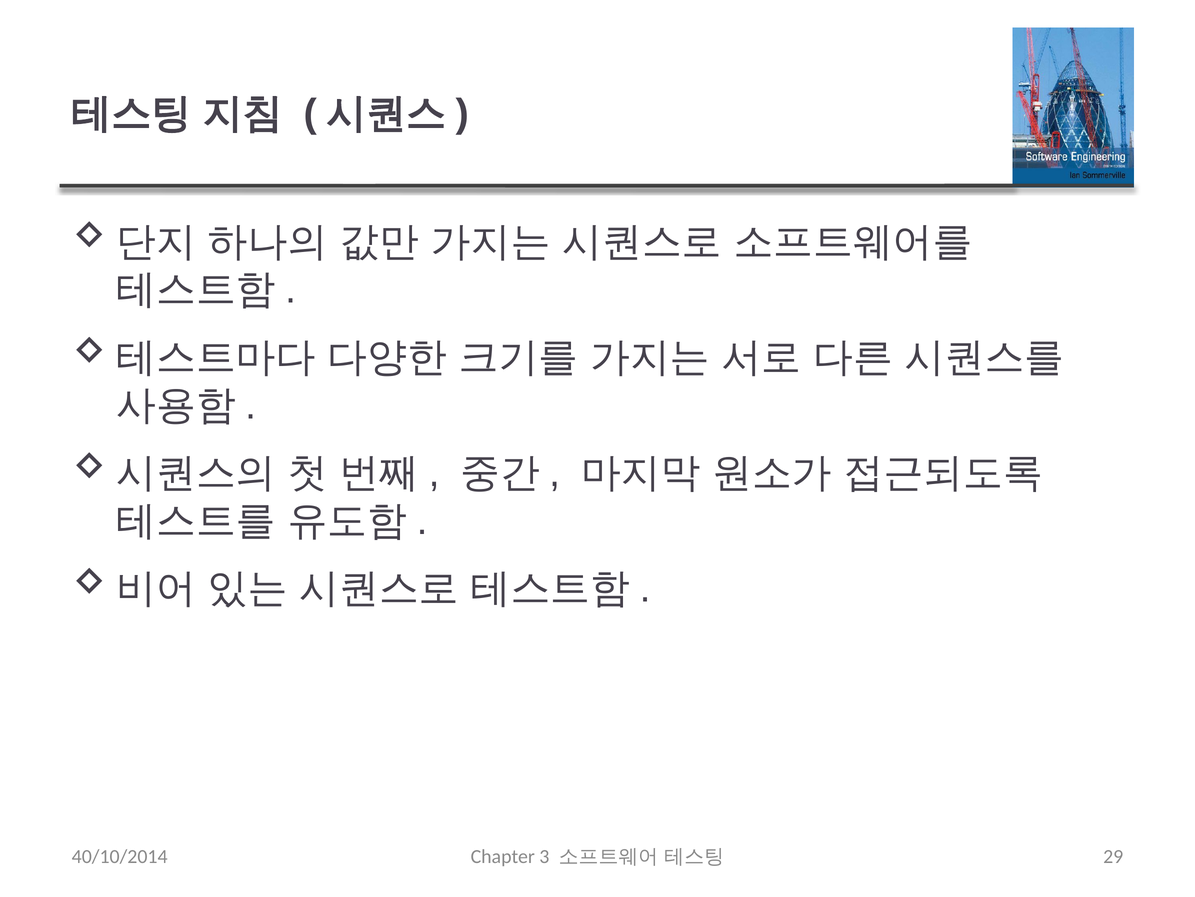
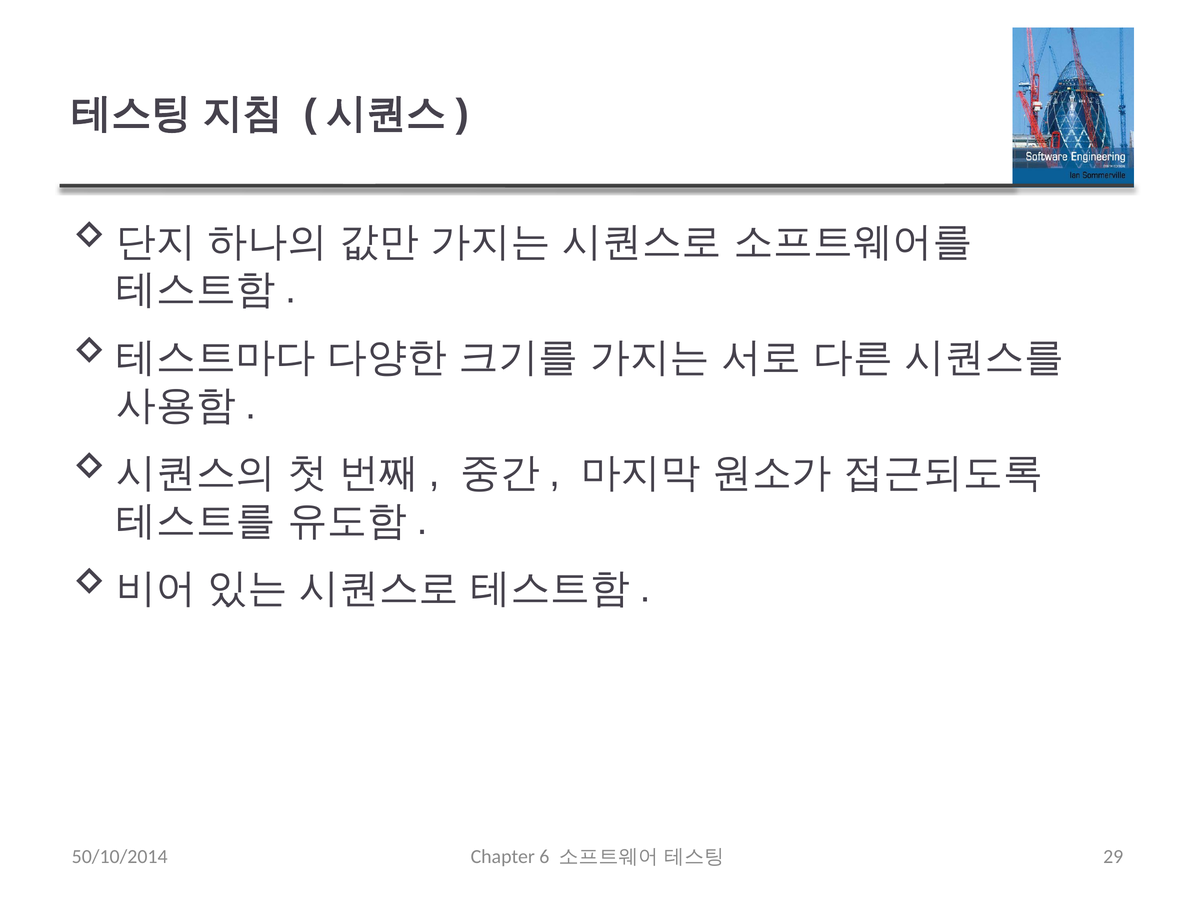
40/10/2014: 40/10/2014 -> 50/10/2014
3: 3 -> 6
